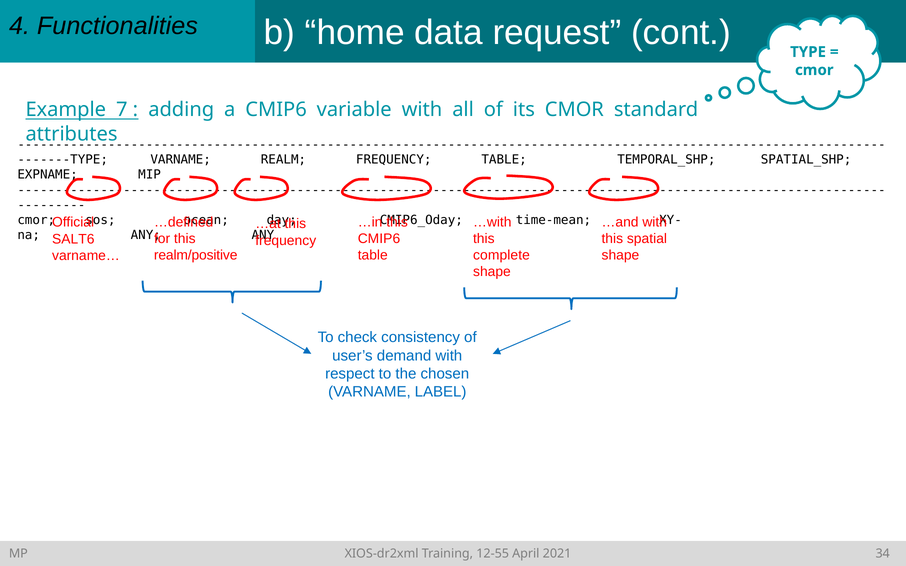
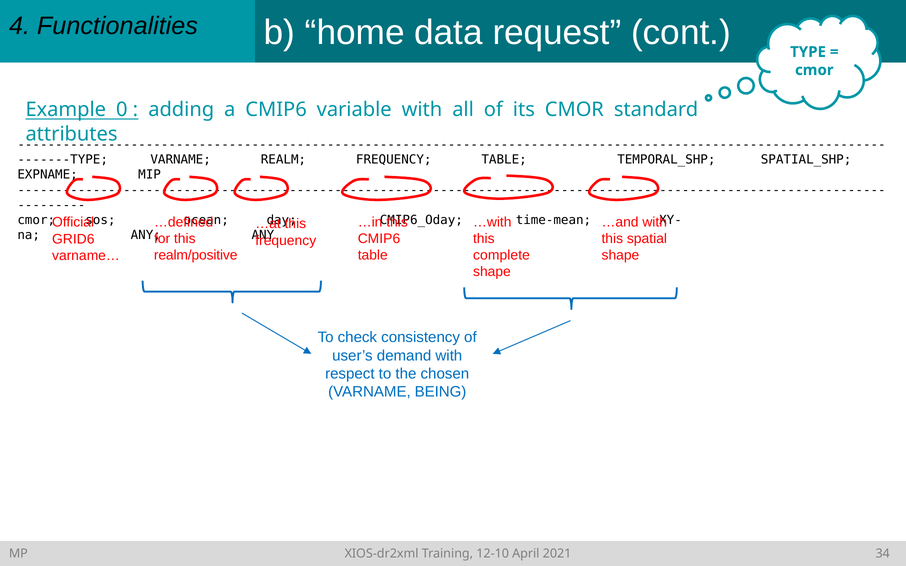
7: 7 -> 0
SALT6: SALT6 -> GRID6
LABEL: LABEL -> BEING
12-55: 12-55 -> 12-10
